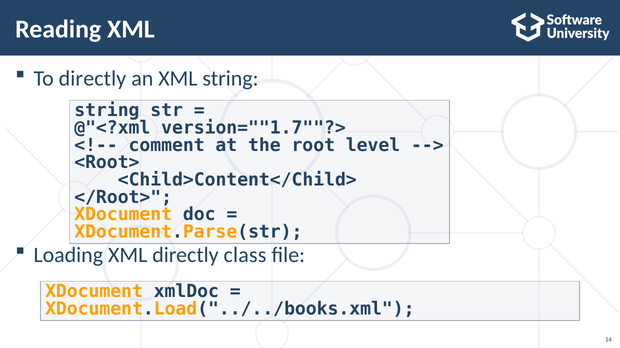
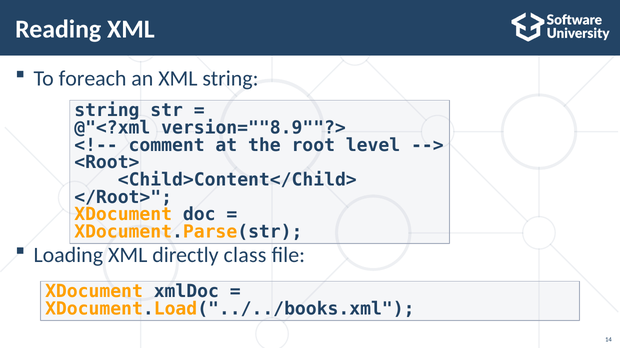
To directly: directly -> foreach
version=""1.7""?>: version=""1.7""?> -> version=""8.9""?>
